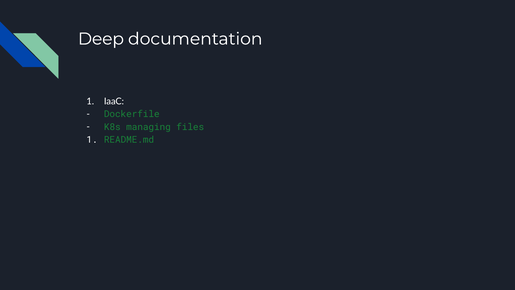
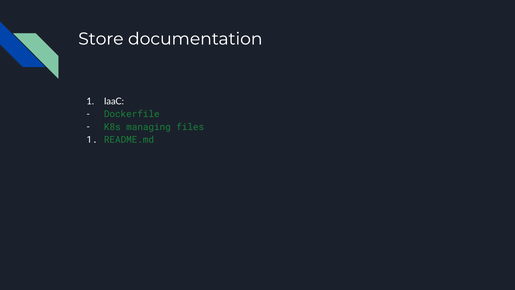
Deep: Deep -> Store
